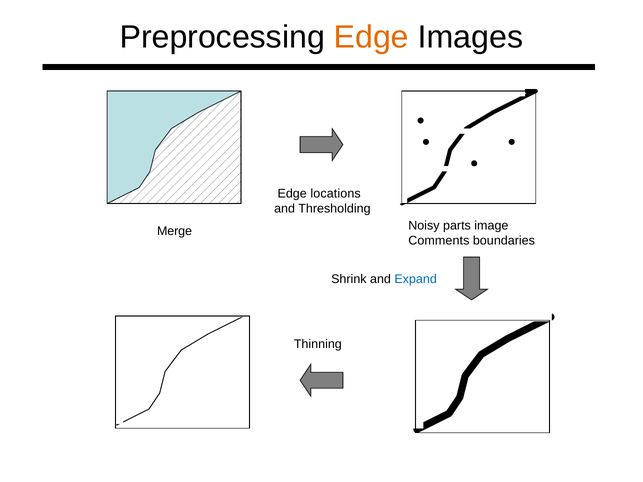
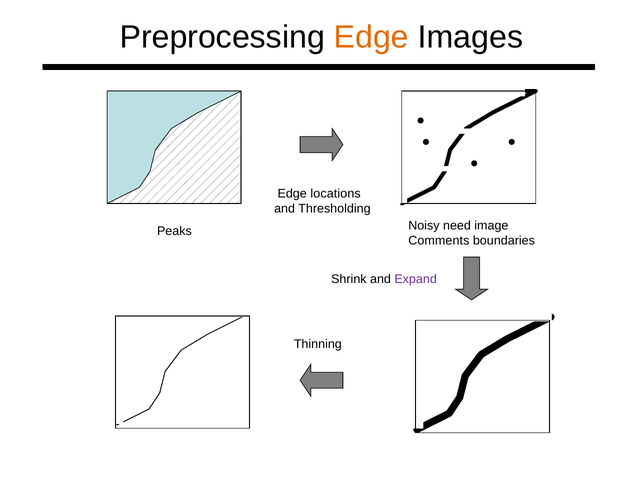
parts: parts -> need
Merge: Merge -> Peaks
Expand colour: blue -> purple
